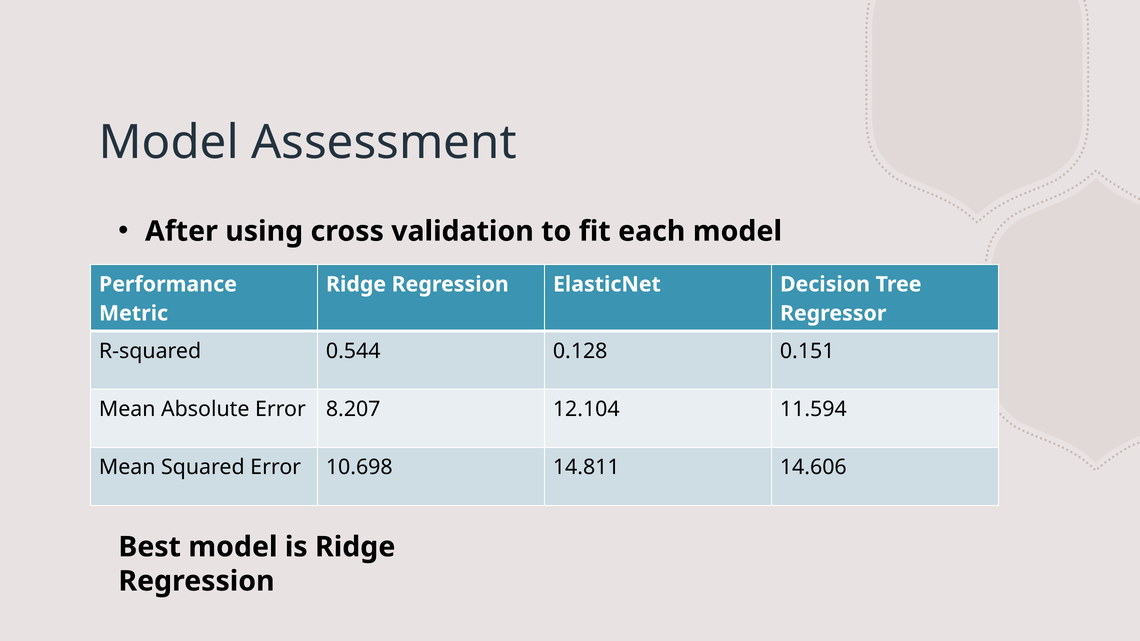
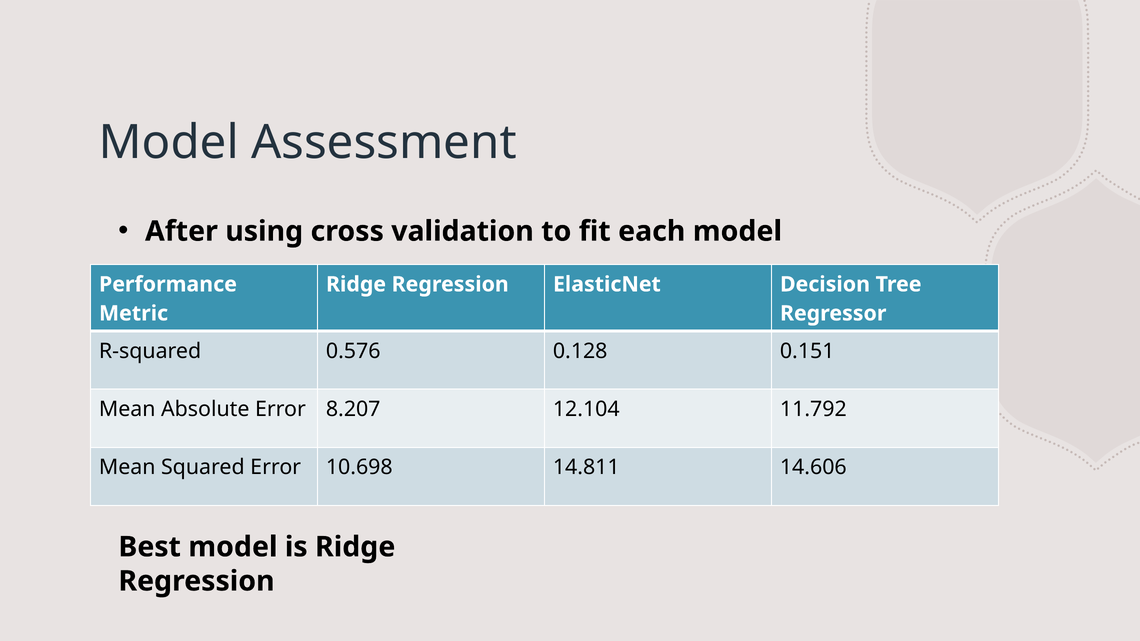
0.544: 0.544 -> 0.576
11.594: 11.594 -> 11.792
